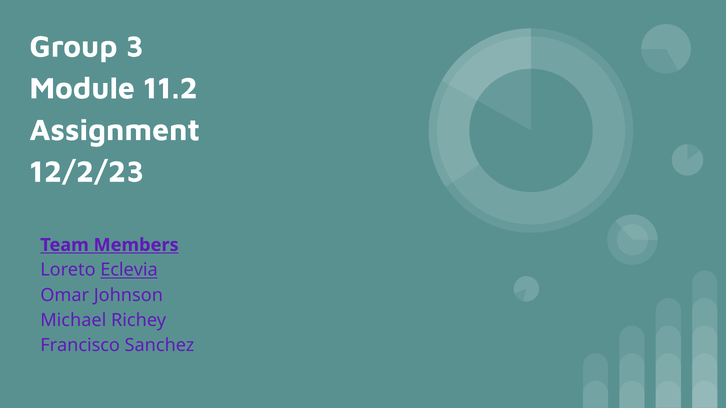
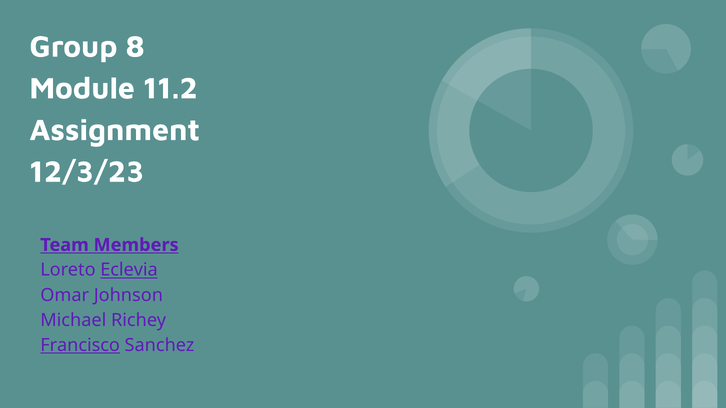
3: 3 -> 8
12/2/23: 12/2/23 -> 12/3/23
Francisco underline: none -> present
